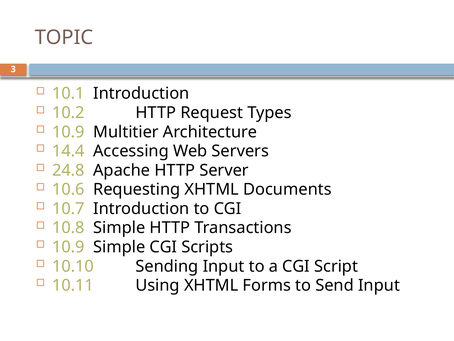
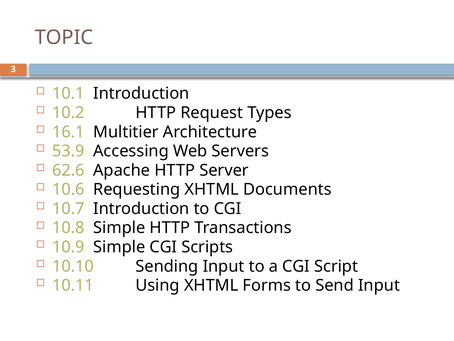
10.9 at (68, 132): 10.9 -> 16.1
14.4: 14.4 -> 53.9
24.8: 24.8 -> 62.6
